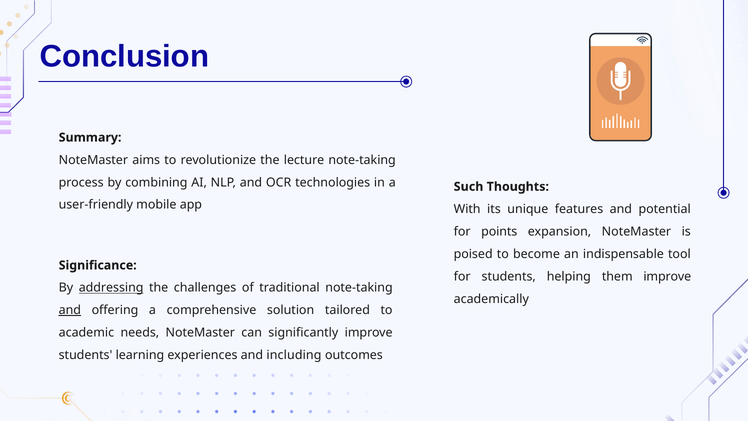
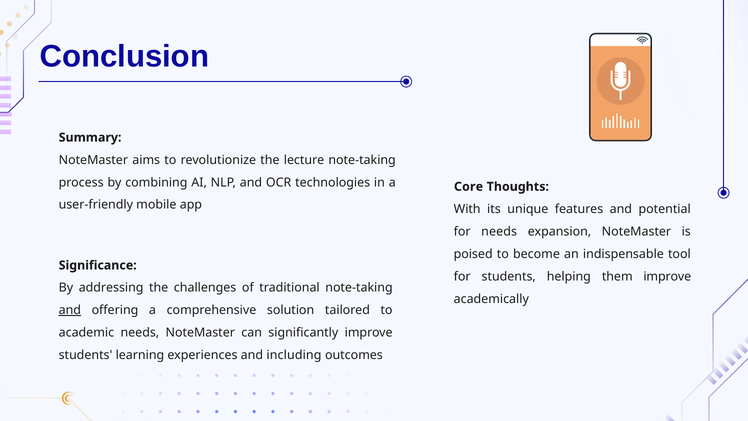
Such: Such -> Core
for points: points -> needs
addressing underline: present -> none
